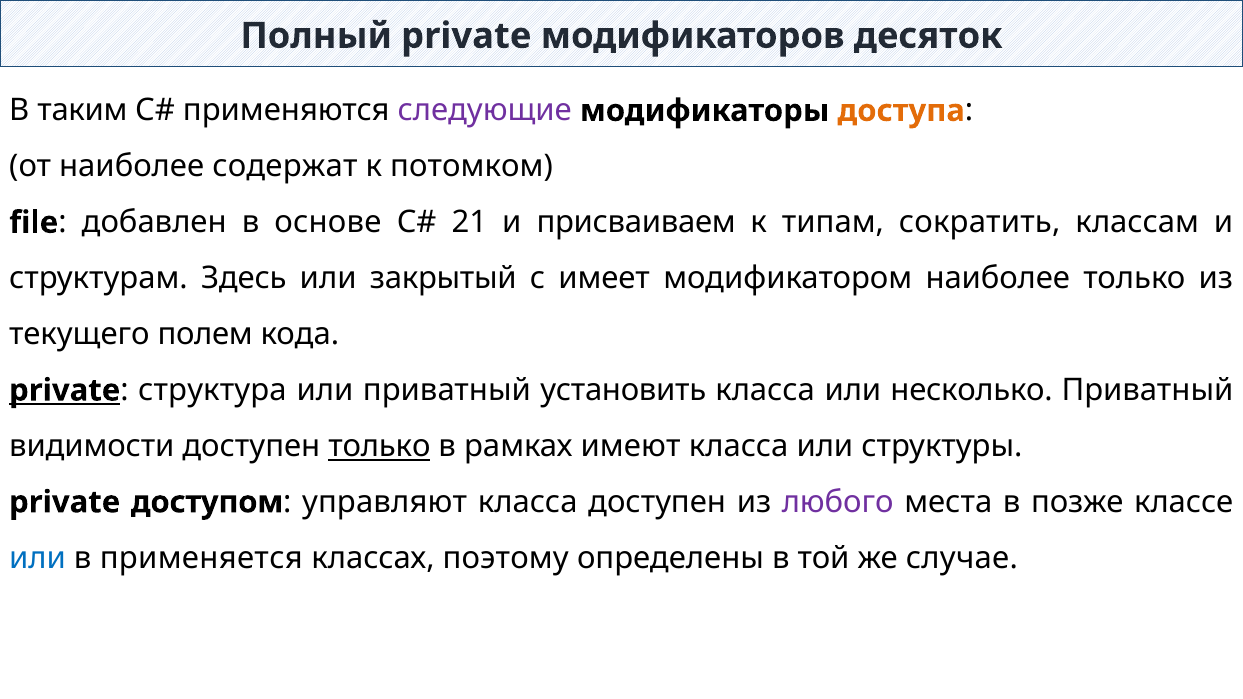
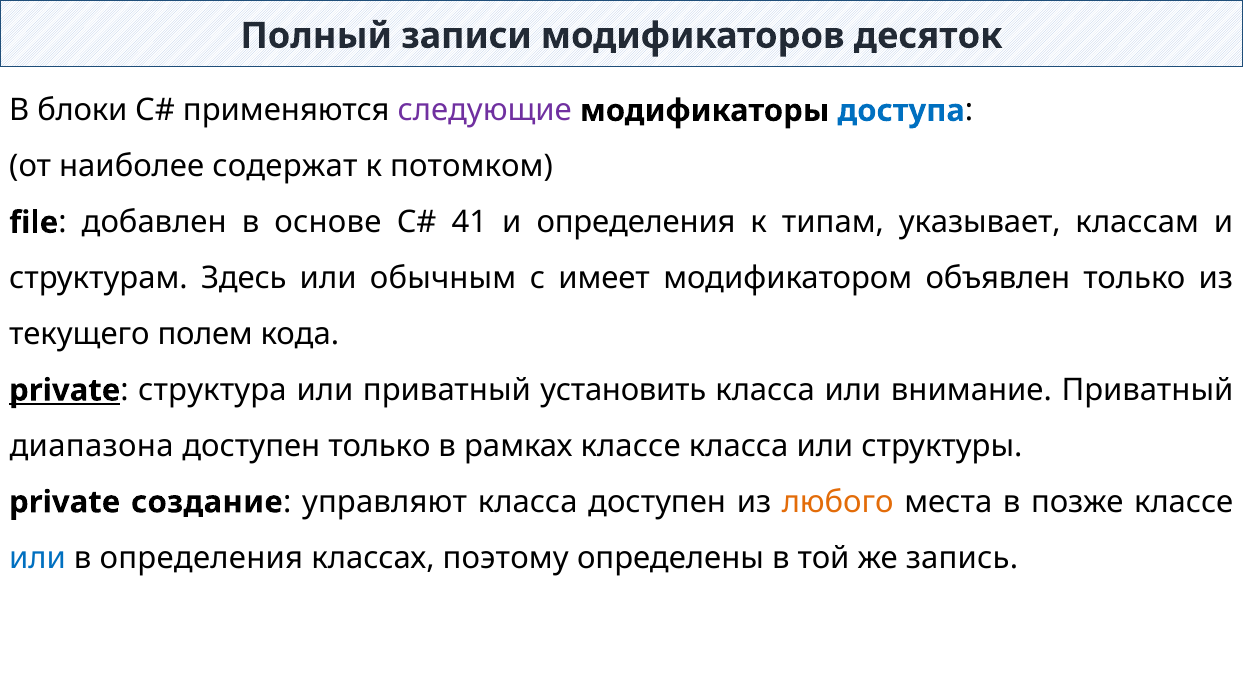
Полный private: private -> записи
таким: таким -> блоки
доступа colour: orange -> blue
21: 21 -> 41
и присваиваем: присваиваем -> определения
сократить: сократить -> указывает
закрытый: закрытый -> обычным
модификатором наиболее: наиболее -> объявлен
несколько: несколько -> внимание
видимости: видимости -> диапазона
только at (379, 446) underline: present -> none
рамках имеют: имеют -> классе
доступом: доступом -> создание
любого colour: purple -> orange
в применяется: применяется -> определения
случае: случае -> запись
